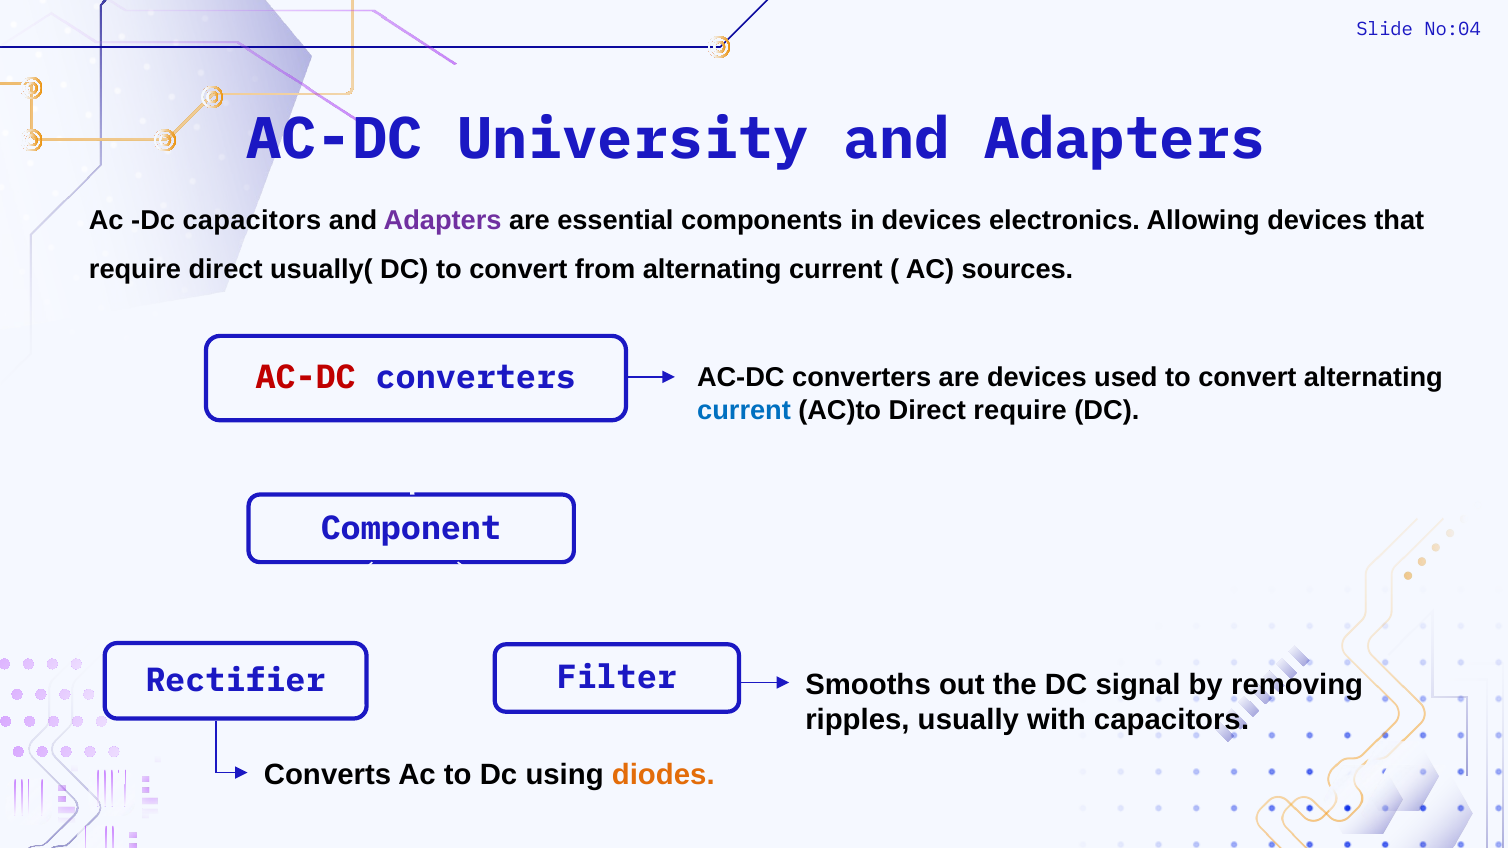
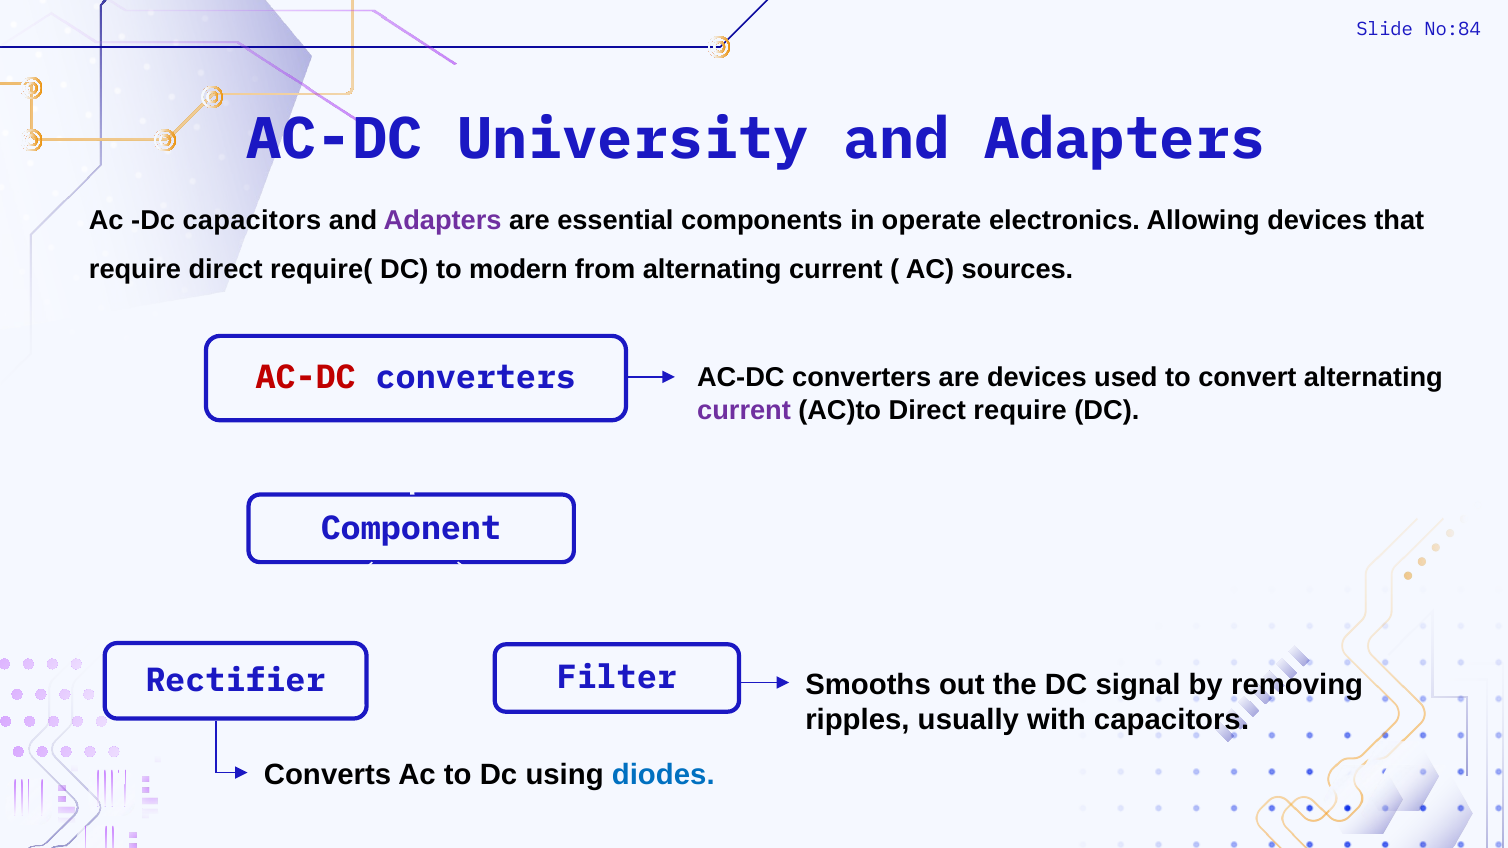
No:04: No:04 -> No:84
in devices: devices -> operate
usually(: usually( -> require(
DC to convert: convert -> modern
current at (744, 411) colour: blue -> purple
diodes colour: orange -> blue
